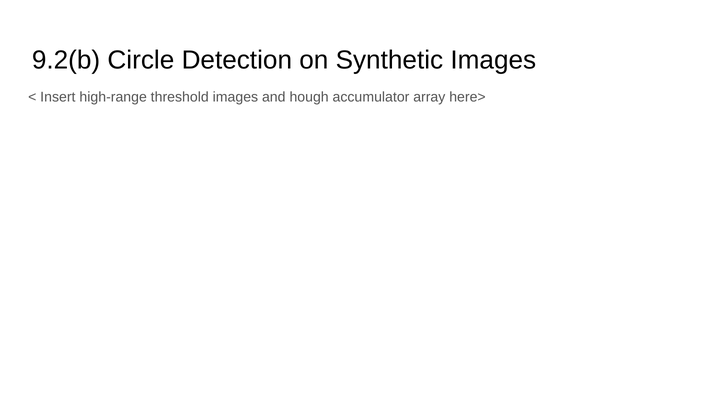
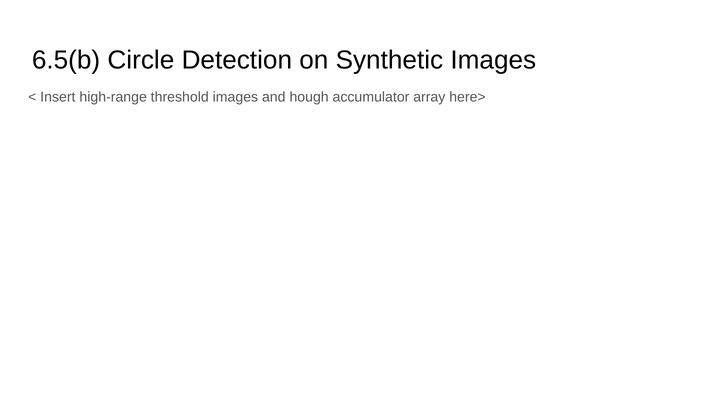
9.2(b: 9.2(b -> 6.5(b
